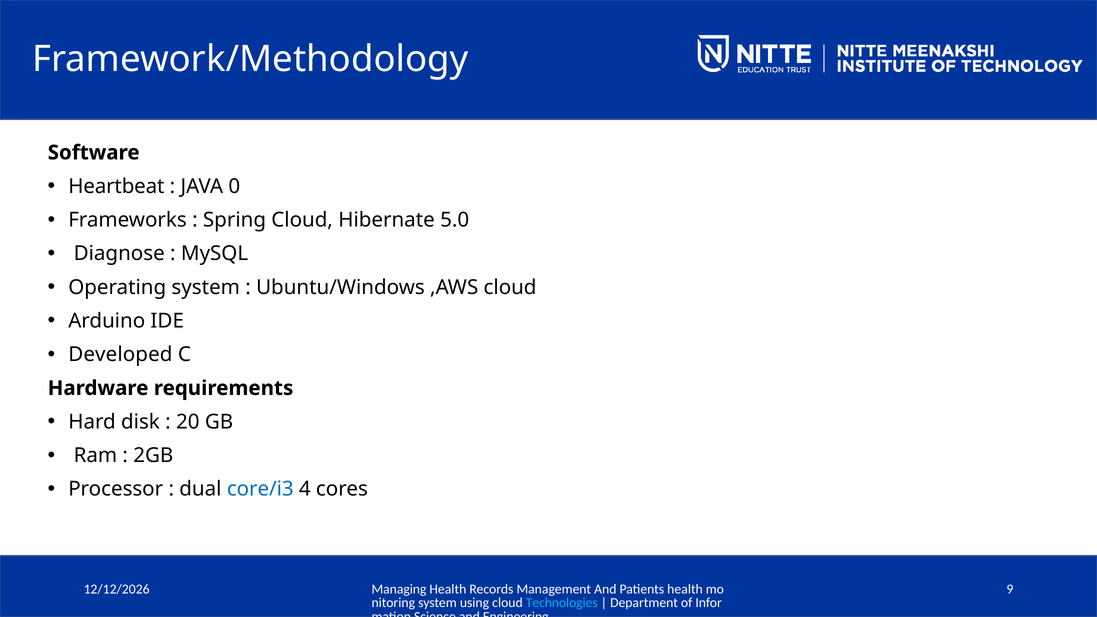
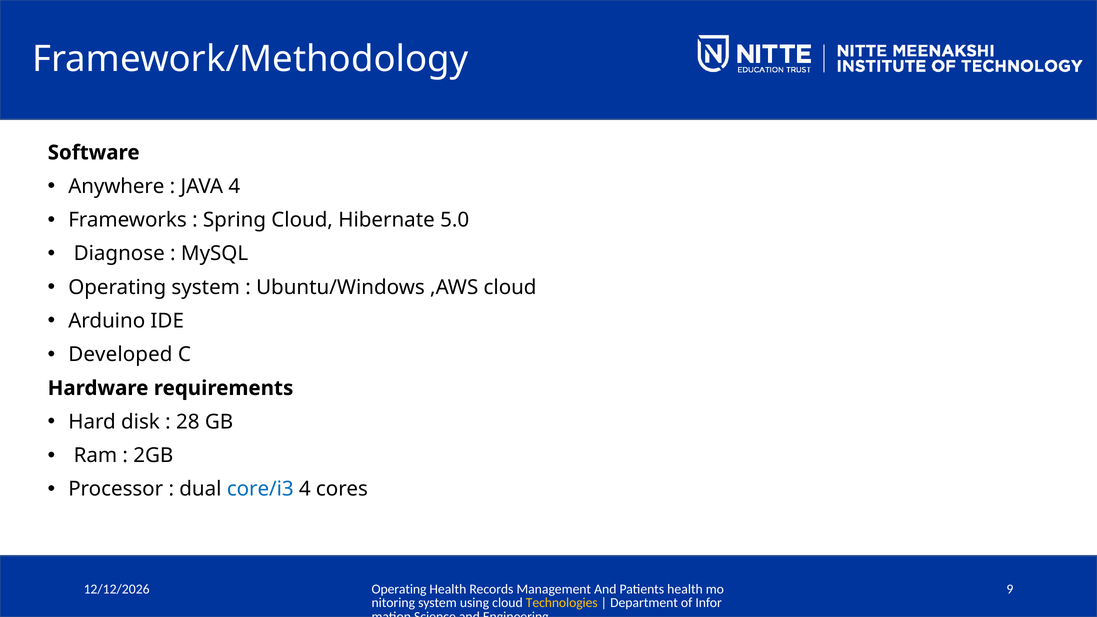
Heartbeat: Heartbeat -> Anywhere
JAVA 0: 0 -> 4
20: 20 -> 28
Managing at (399, 589): Managing -> Operating
Technologies colour: light blue -> yellow
